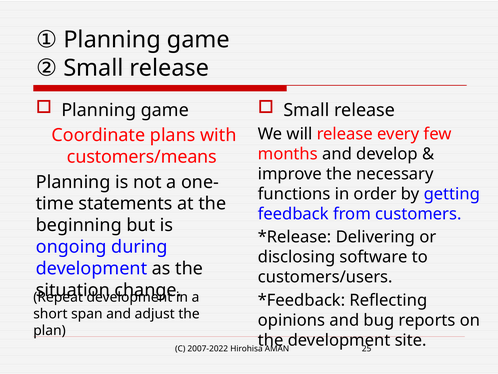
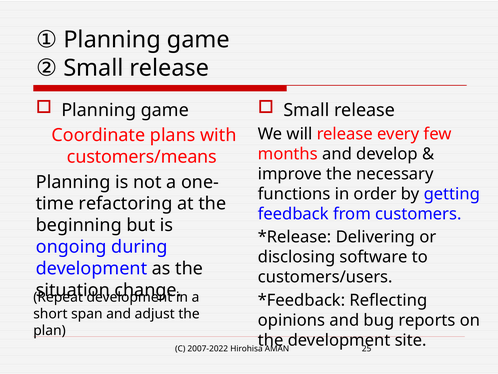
statements: statements -> refactoring
